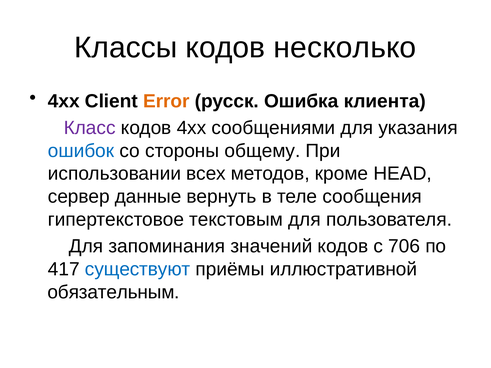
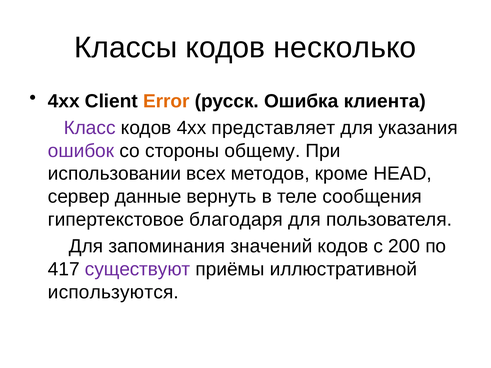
сообщениями: сообщениями -> представляет
ошибок colour: blue -> purple
текстовым: текстовым -> благодаря
706: 706 -> 200
существуют colour: blue -> purple
обязательным: обязательным -> используются
